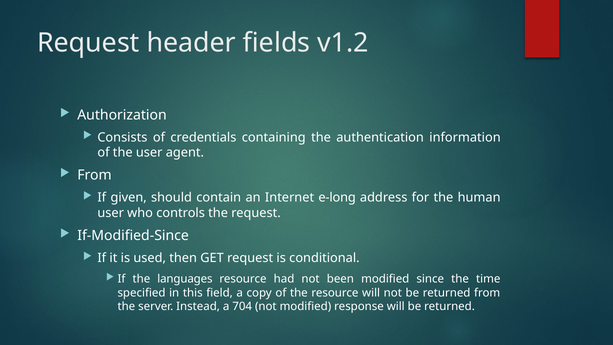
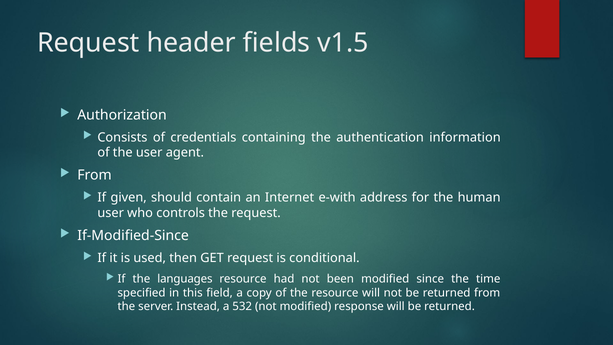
v1.2: v1.2 -> v1.5
e-long: e-long -> e-with
704: 704 -> 532
